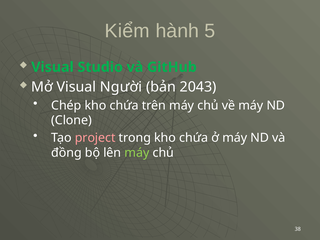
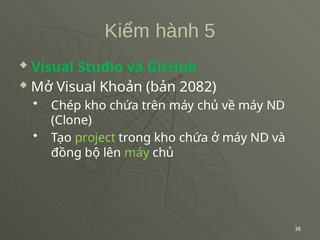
Người: Người -> Khoản
2043: 2043 -> 2082
project colour: pink -> light green
